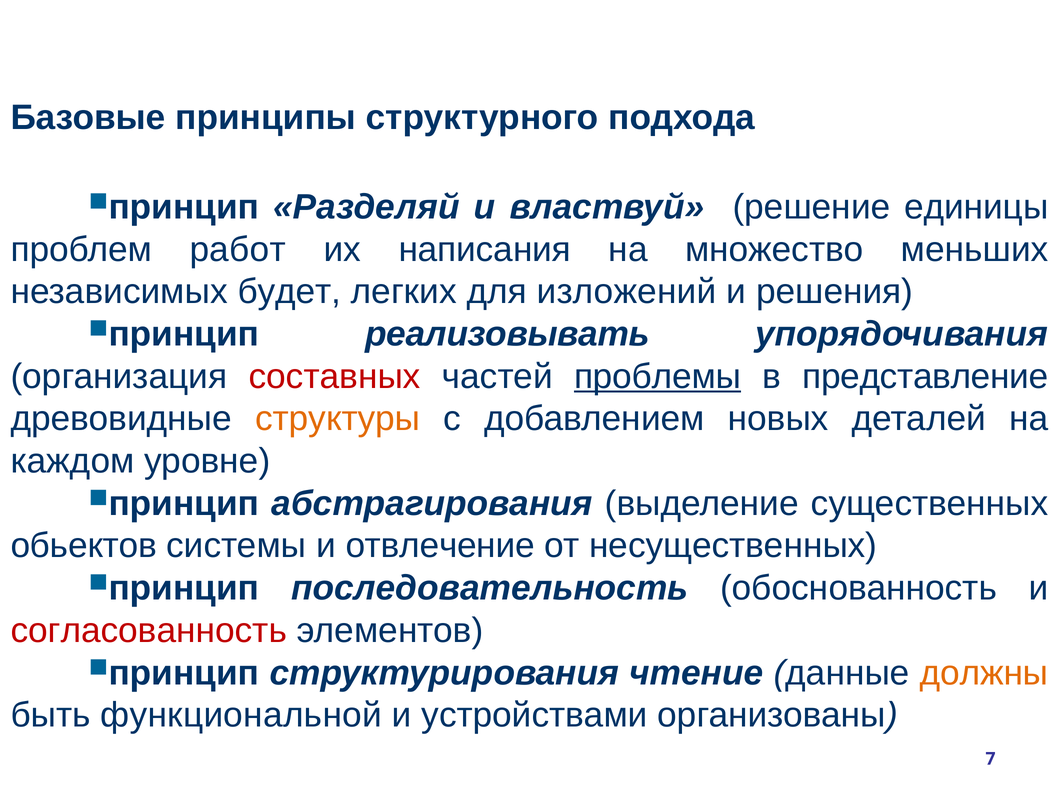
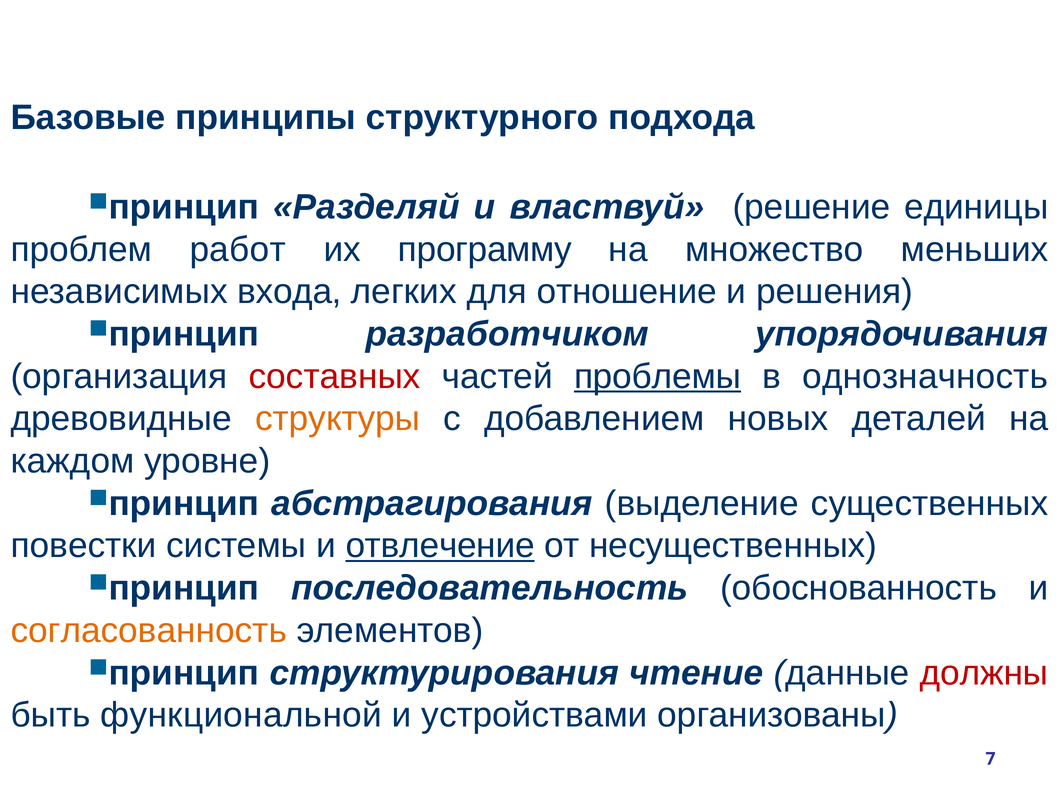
написания: написания -> программу
будет: будет -> входа
изложений: изложений -> отношение
реализовывать: реализовывать -> разработчиком
представление: представление -> однозначность
обьектов: обьектов -> повестки
отвлечение underline: none -> present
согласованность colour: red -> orange
должны colour: orange -> red
